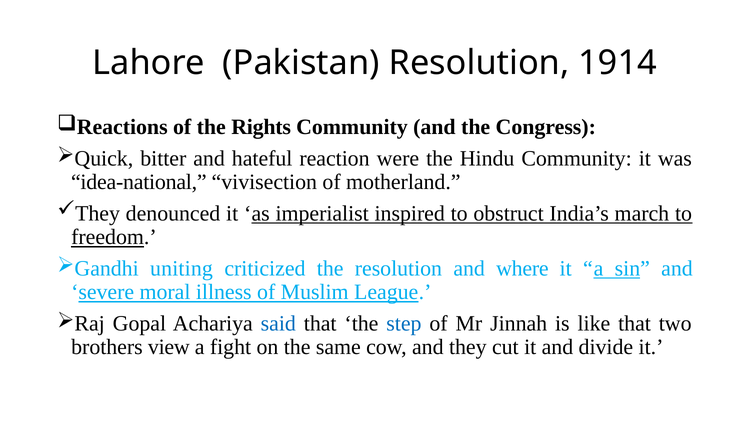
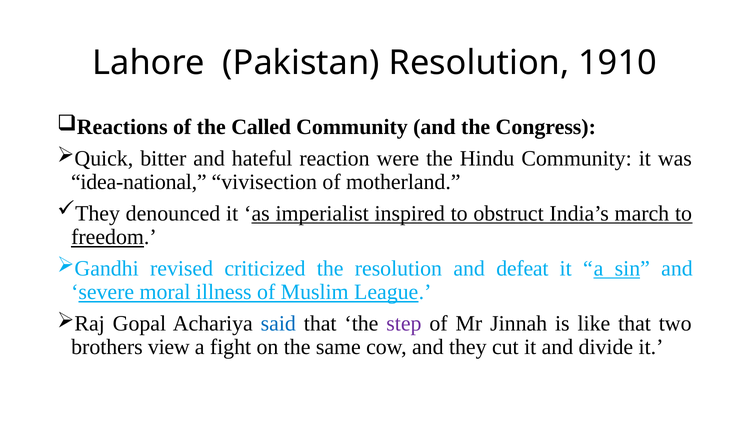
1914: 1914 -> 1910
Rights: Rights -> Called
uniting: uniting -> revised
where: where -> defeat
step colour: blue -> purple
